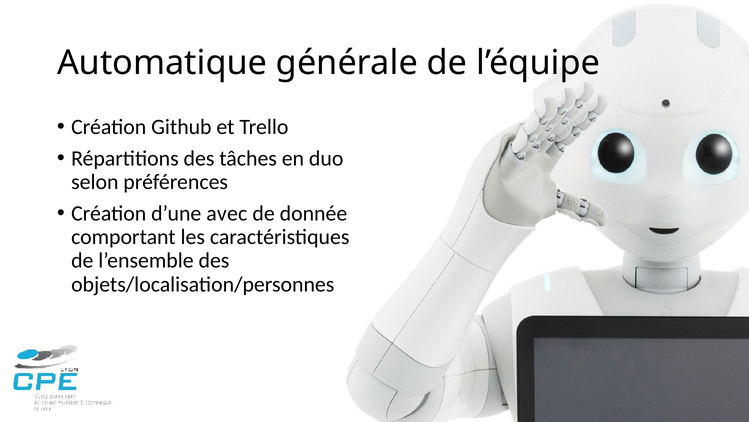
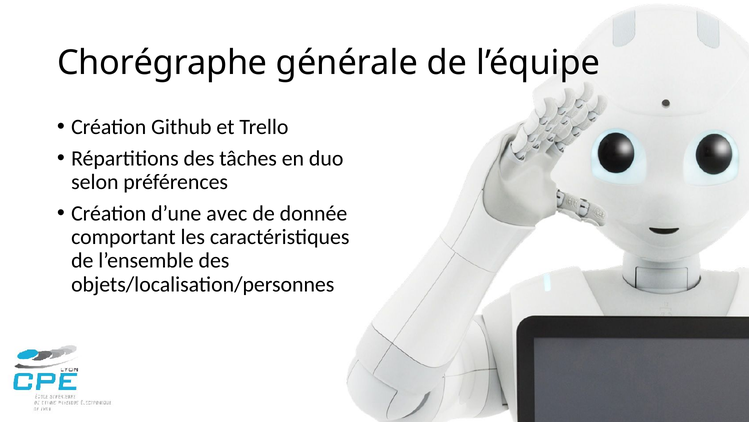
Automatique: Automatique -> Chorégraphe
